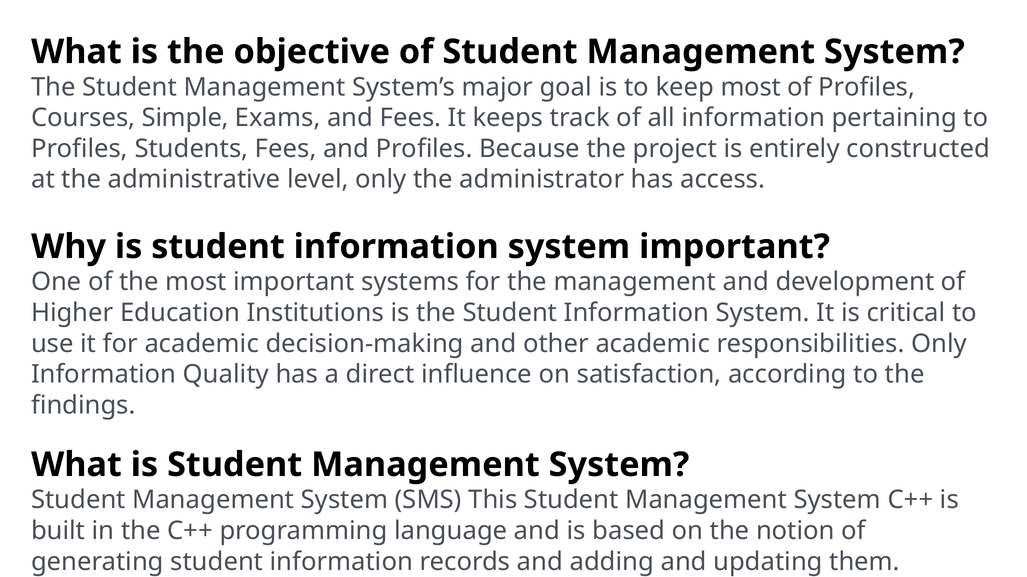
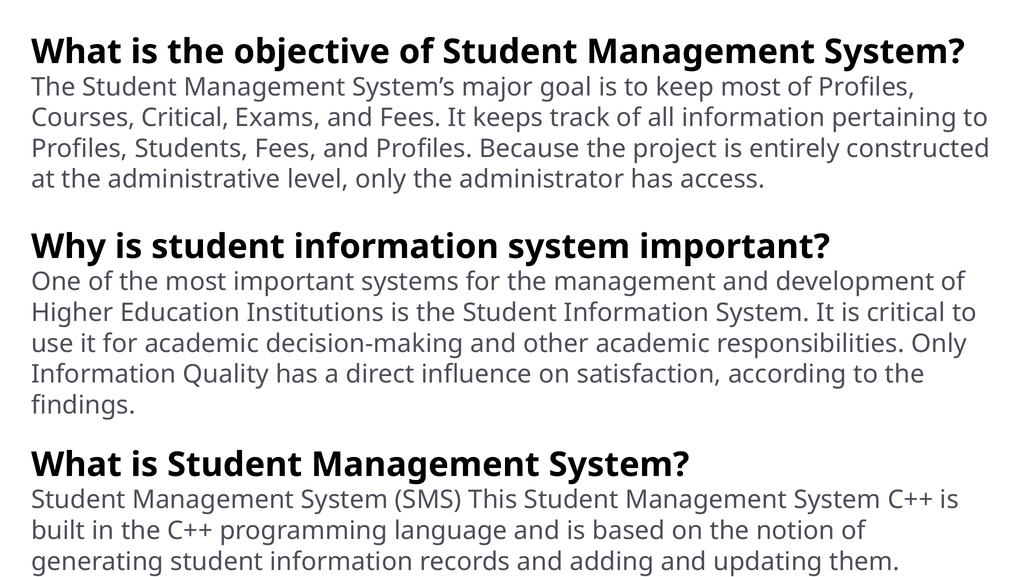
Courses Simple: Simple -> Critical
